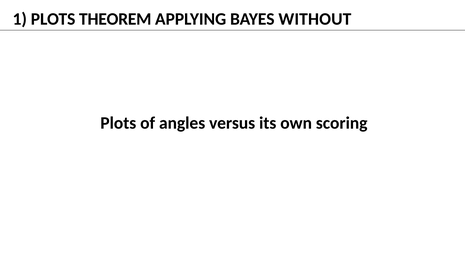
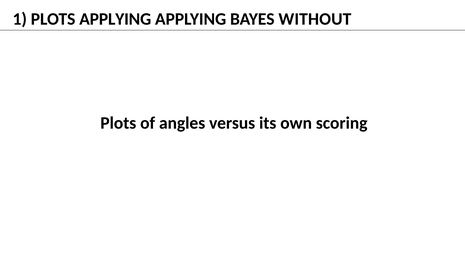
PLOTS THEOREM: THEOREM -> APPLYING
